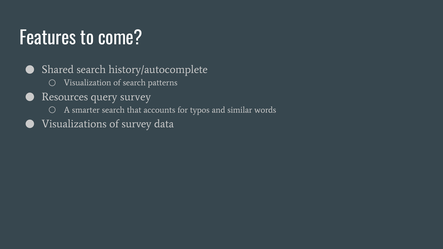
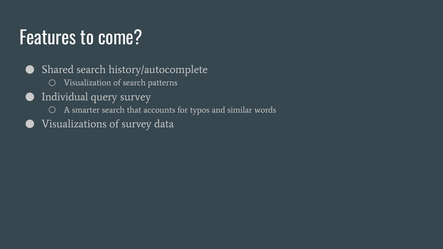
Resources: Resources -> Individual
